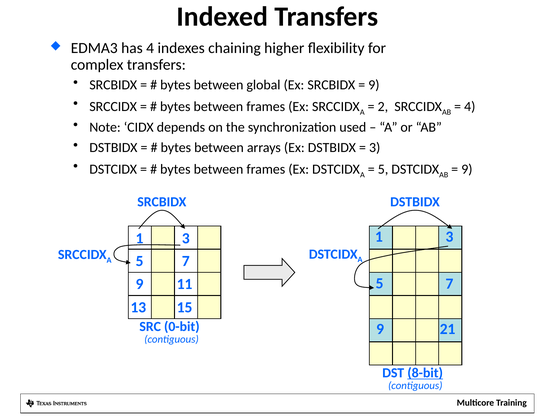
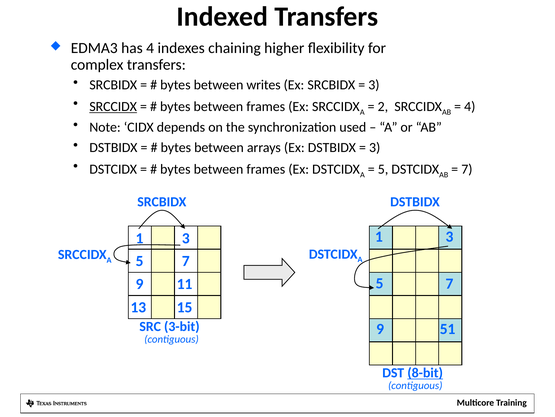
global: global -> writes
9 at (374, 85): 9 -> 3
SRCCIDX at (113, 106) underline: none -> present
9 at (467, 169): 9 -> 7
0-bit: 0-bit -> 3-bit
21: 21 -> 51
